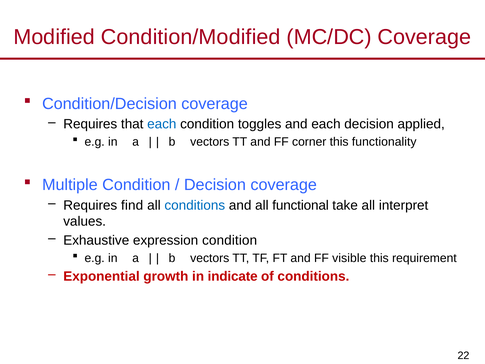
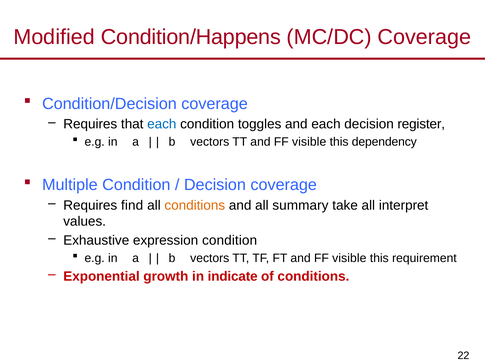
Condition/Modified: Condition/Modified -> Condition/Happens
applied: applied -> register
TT and FF corner: corner -> visible
functionality: functionality -> dependency
conditions at (195, 205) colour: blue -> orange
functional: functional -> summary
